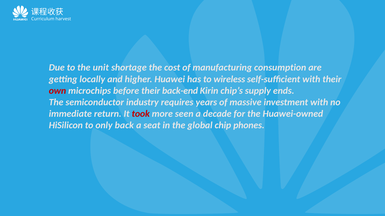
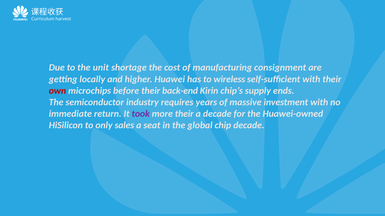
consumption: consumption -> consignment
took colour: red -> purple
more seen: seen -> their
back: back -> sales
chip phones: phones -> decade
